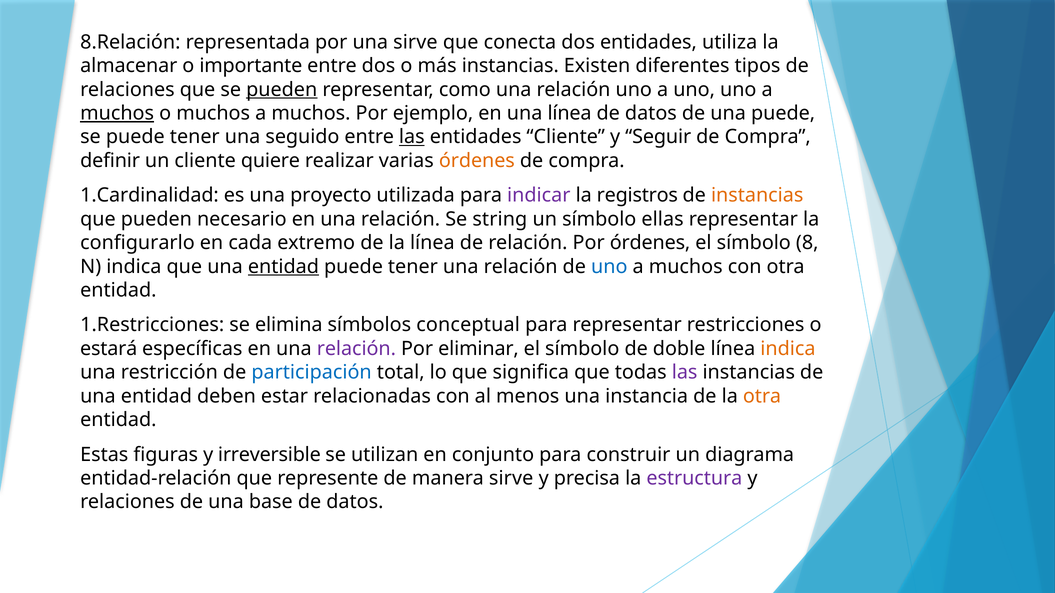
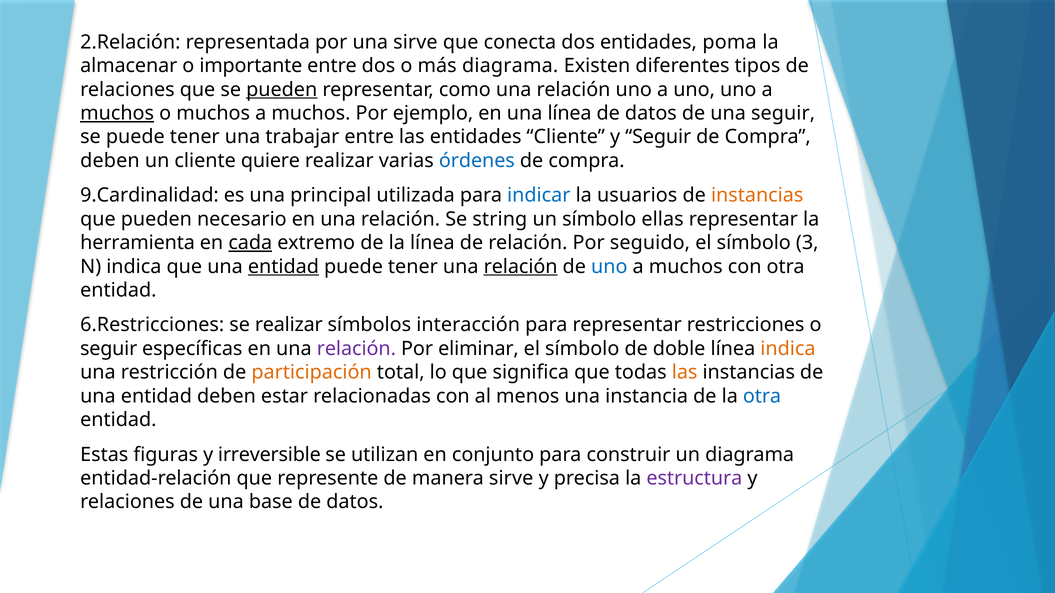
8.Relación: 8.Relación -> 2.Relación
utiliza: utiliza -> poma
más instancias: instancias -> diagrama
una puede: puede -> seguir
seguido: seguido -> trabajar
las at (412, 137) underline: present -> none
definir at (110, 161): definir -> deben
órdenes at (477, 161) colour: orange -> blue
1.Cardinalidad: 1.Cardinalidad -> 9.Cardinalidad
proyecto: proyecto -> principal
indicar colour: purple -> blue
registros: registros -> usuarios
configurarlo: configurarlo -> herramienta
cada underline: none -> present
Por órdenes: órdenes -> seguido
8: 8 -> 3
relación at (521, 267) underline: none -> present
1.Restricciones: 1.Restricciones -> 6.Restricciones
se elimina: elimina -> realizar
conceptual: conceptual -> interacción
estará at (109, 349): estará -> seguir
participación colour: blue -> orange
las at (685, 373) colour: purple -> orange
otra at (762, 396) colour: orange -> blue
